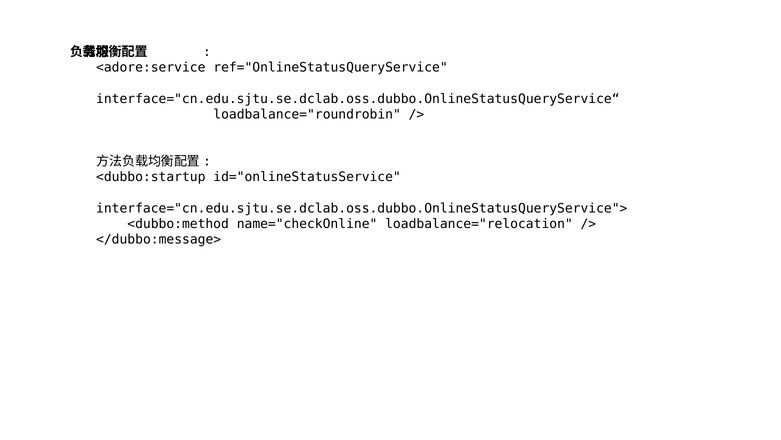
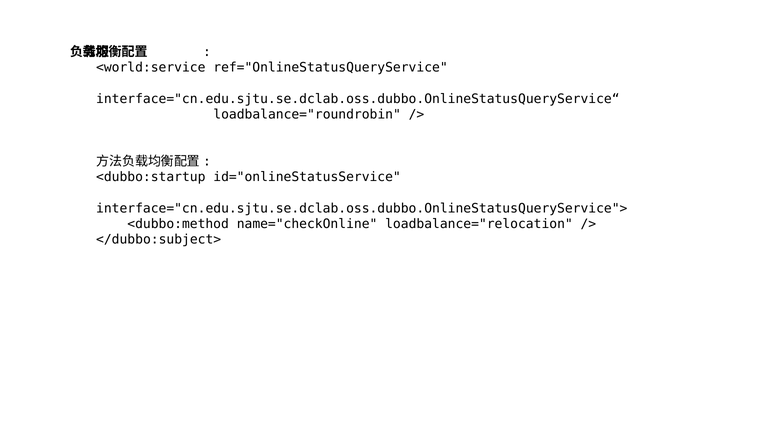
<adore:service: <adore:service -> <world:service
</dubbo:message>: </dubbo:message> -> </dubbo:subject>
